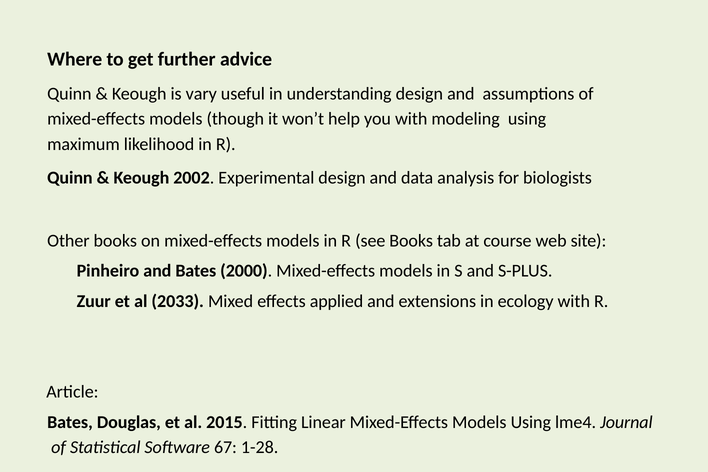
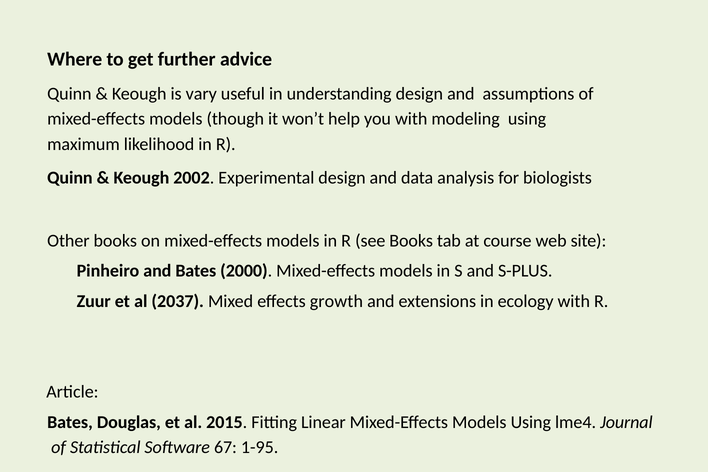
2033: 2033 -> 2037
applied: applied -> growth
1-28: 1-28 -> 1-95
